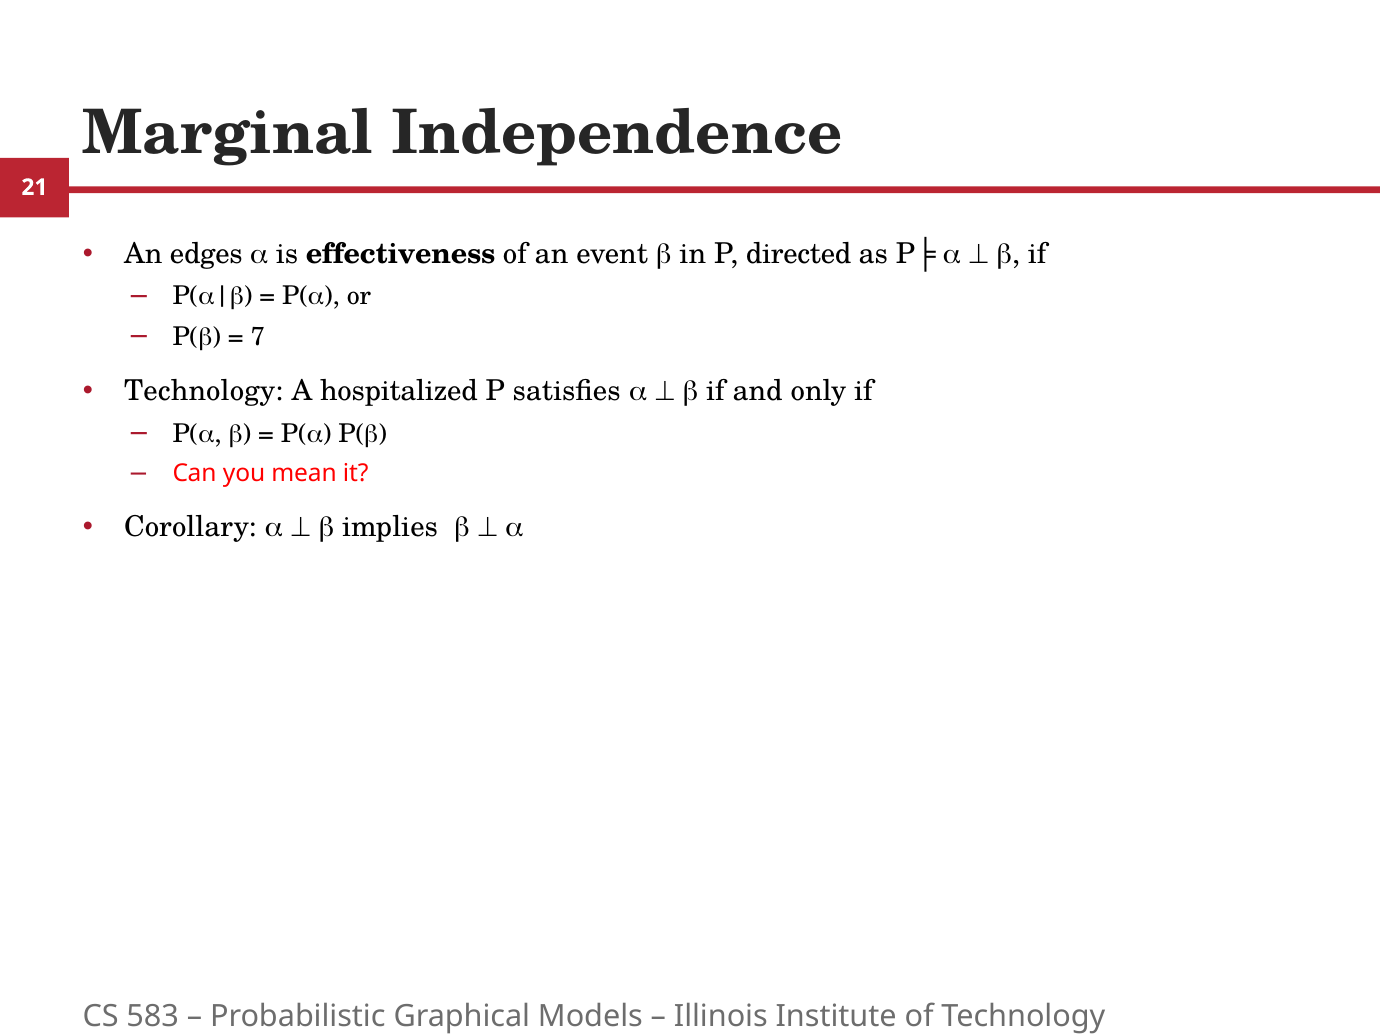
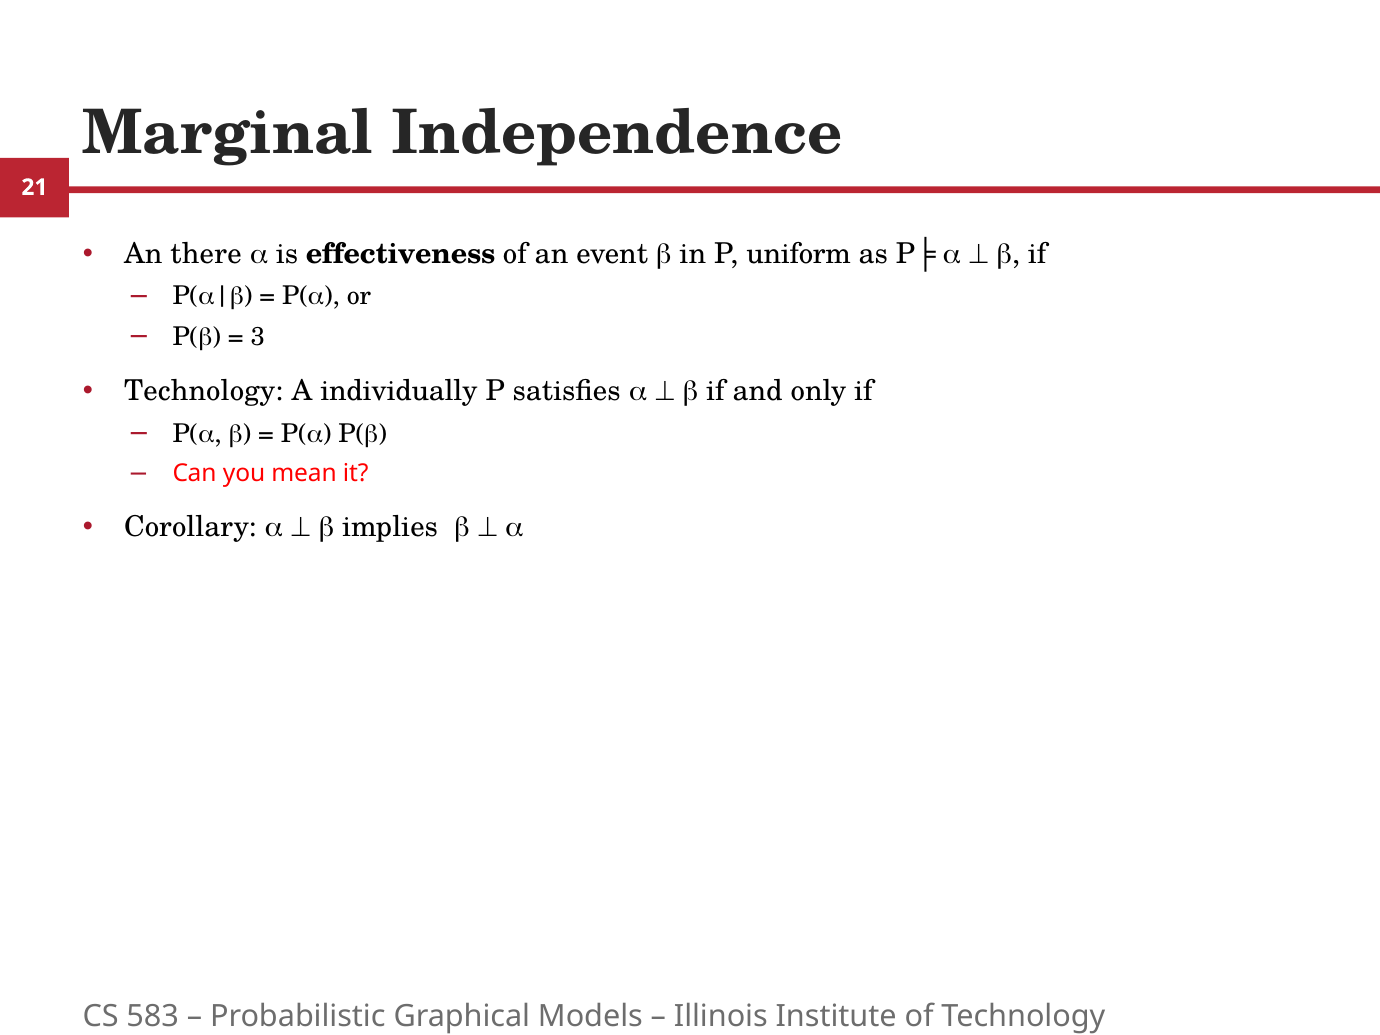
edges: edges -> there
directed: directed -> uniform
7: 7 -> 3
hospitalized: hospitalized -> individually
